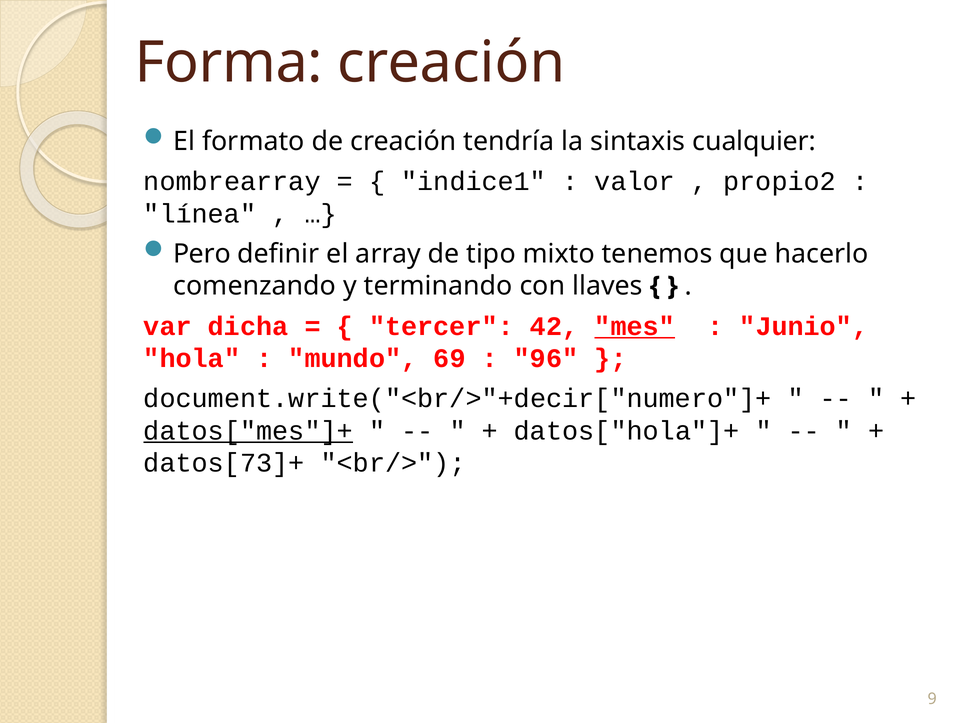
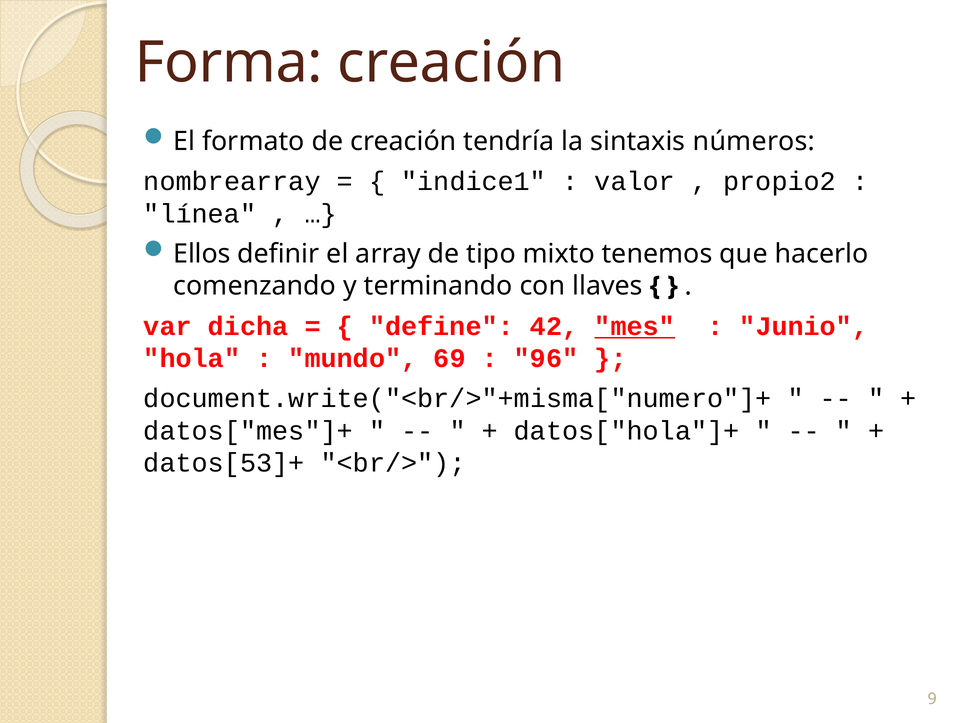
cualquier: cualquier -> números
Pero: Pero -> Ellos
tercer: tercer -> define
document.write("<br/>"+decir["numero"]+: document.write("<br/>"+decir["numero"]+ -> document.write("<br/>"+misma["numero"]+
datos["mes"]+ underline: present -> none
datos[73]+: datos[73]+ -> datos[53]+
